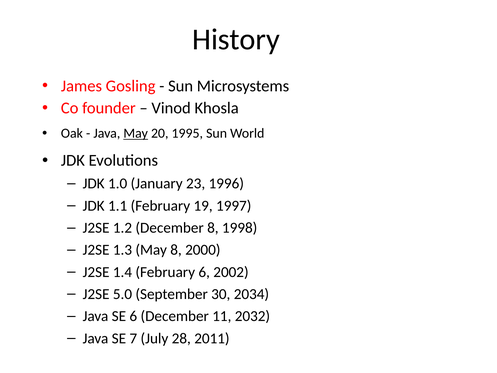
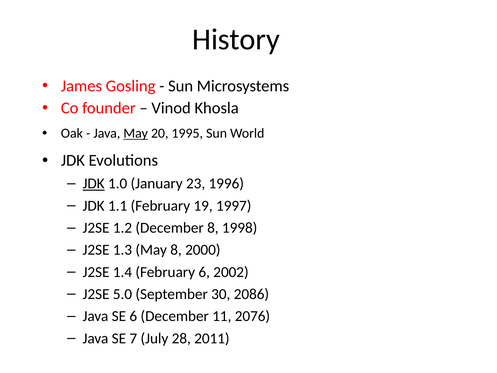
JDK at (94, 183) underline: none -> present
2034: 2034 -> 2086
2032: 2032 -> 2076
